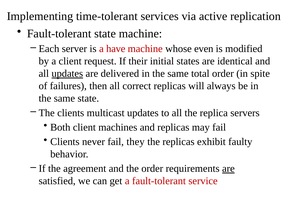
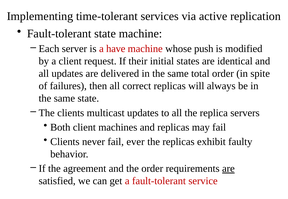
even: even -> push
updates at (67, 74) underline: present -> none
they: they -> ever
